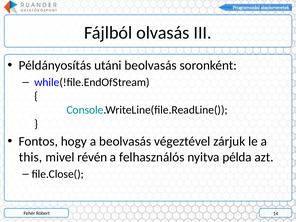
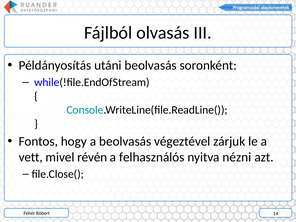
this: this -> vett
példa: példa -> nézni
